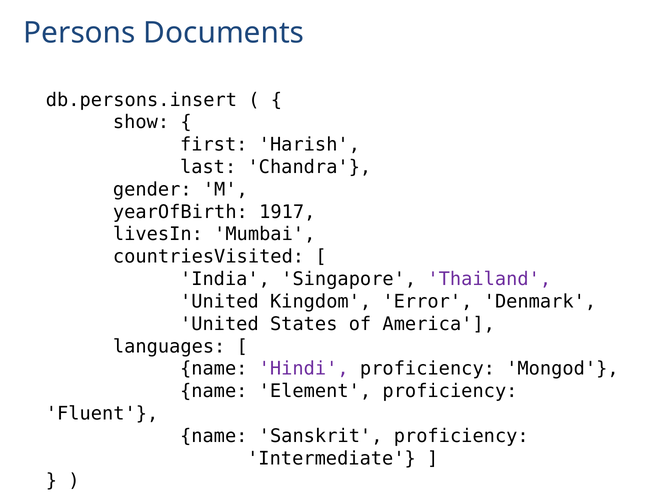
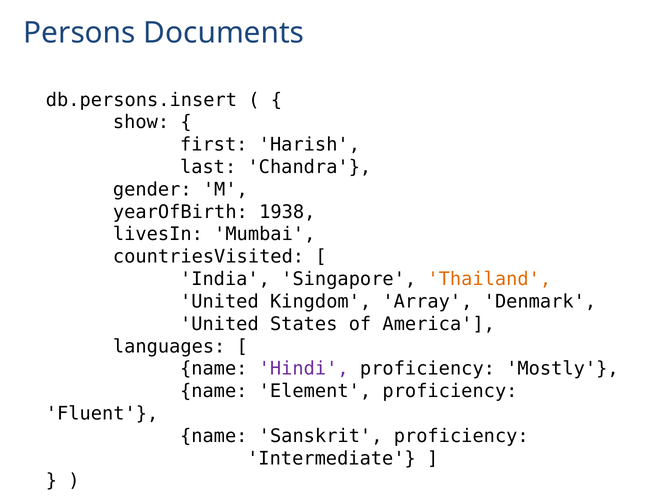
1917: 1917 -> 1938
Thailand colour: purple -> orange
Error: Error -> Array
Mongod: Mongod -> Mostly
